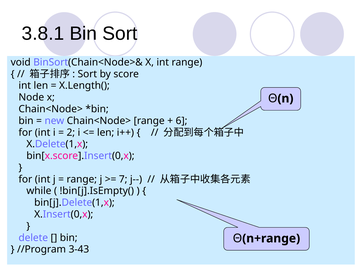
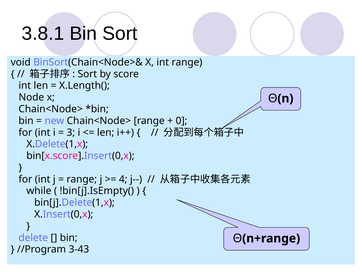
6: 6 -> 0
2: 2 -> 3
7: 7 -> 4
